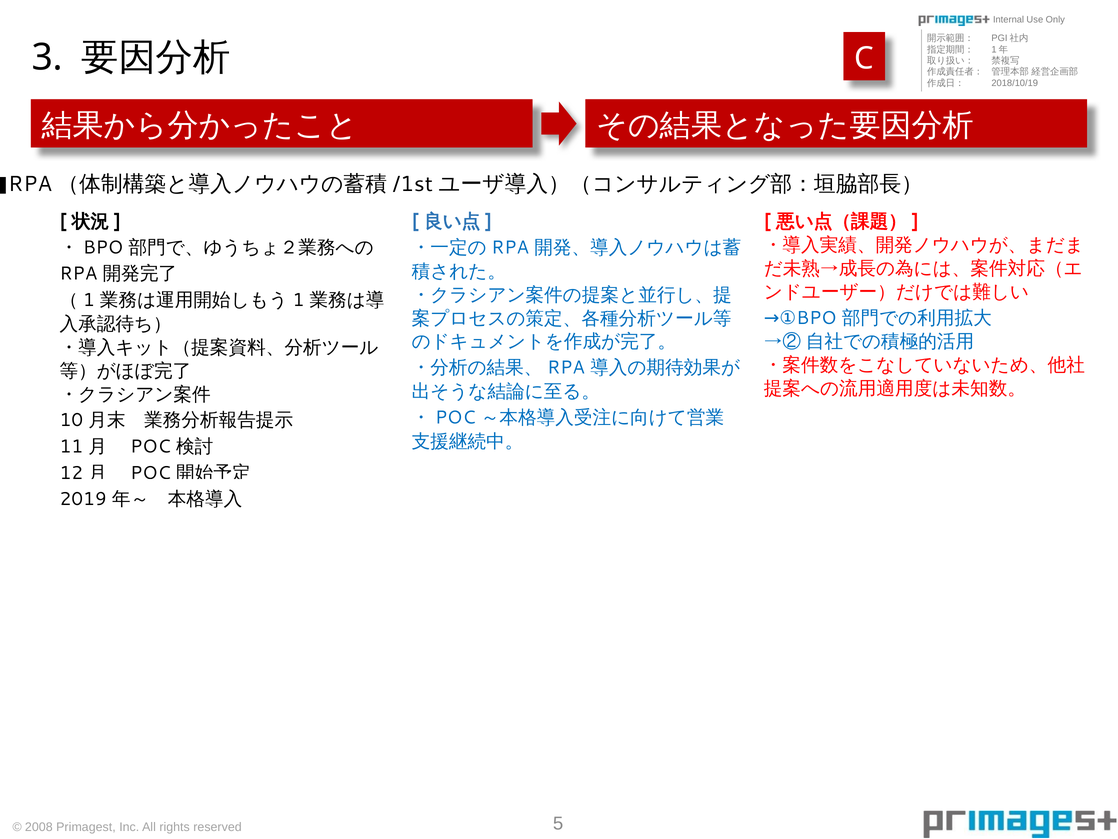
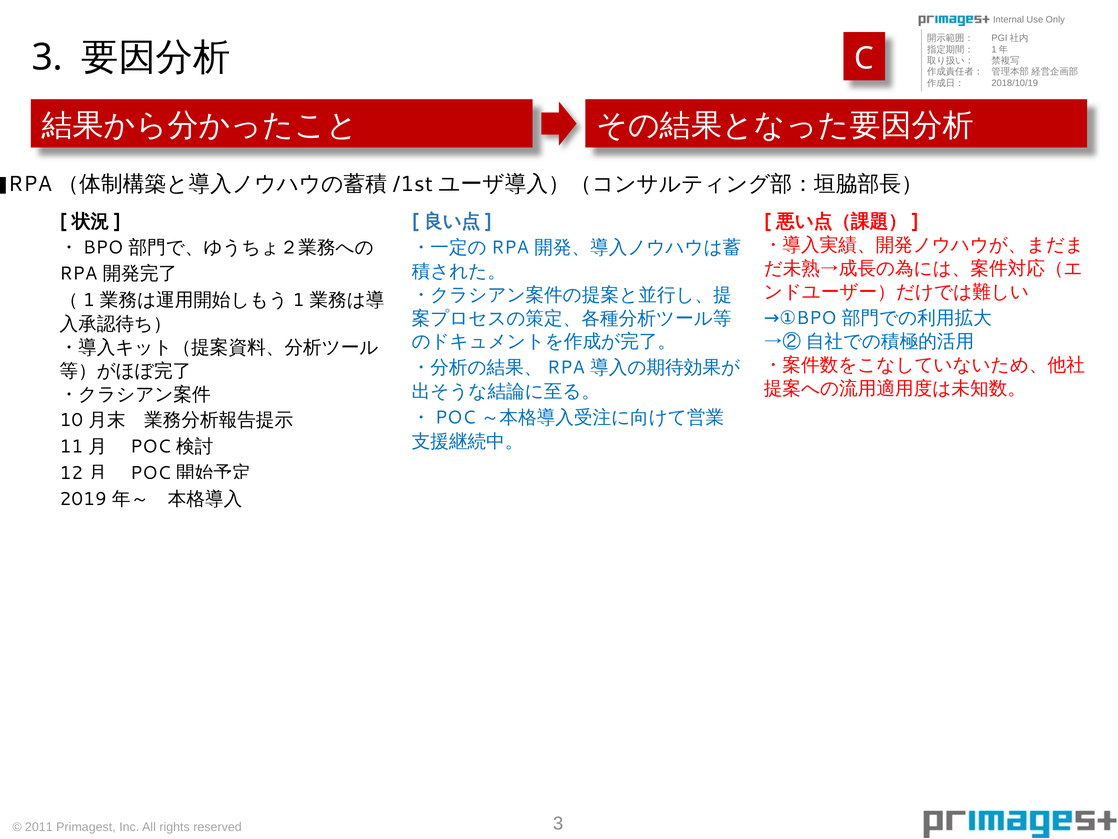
2008: 2008 -> 2011
reserved 5: 5 -> 3
